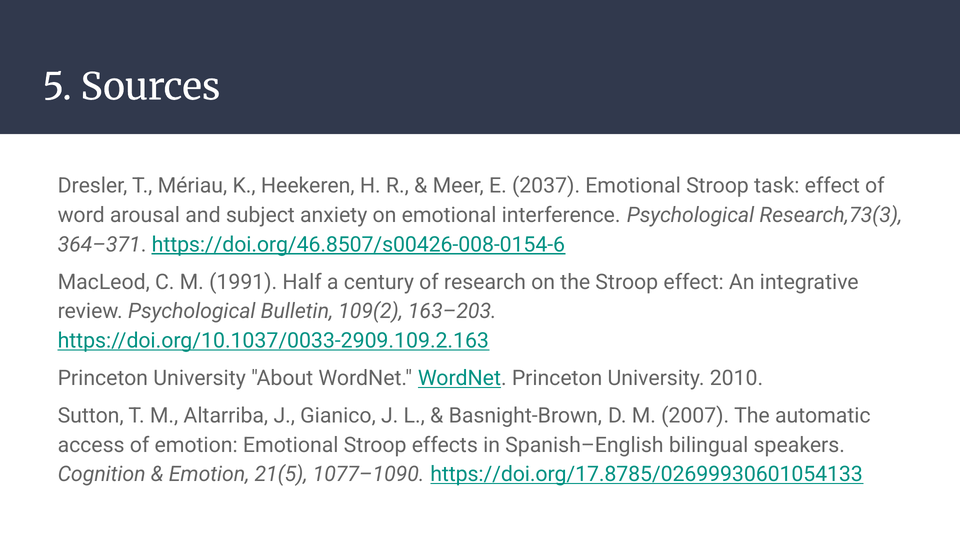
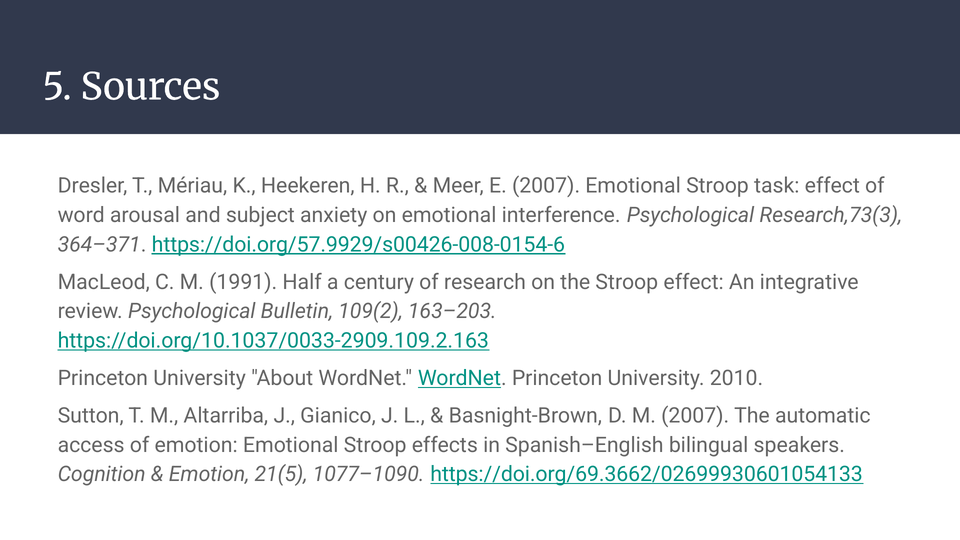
E 2037: 2037 -> 2007
https://doi.org/46.8507/s00426-008-0154-6: https://doi.org/46.8507/s00426-008-0154-6 -> https://doi.org/57.9929/s00426-008-0154-6
https://doi.org/17.8785/02699930601054133: https://doi.org/17.8785/02699930601054133 -> https://doi.org/69.3662/02699930601054133
